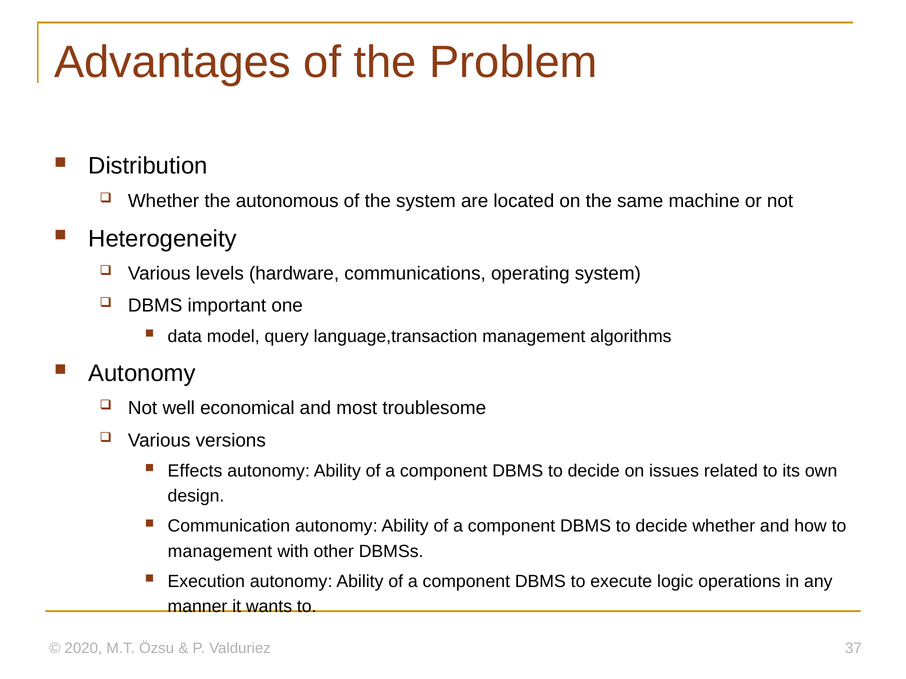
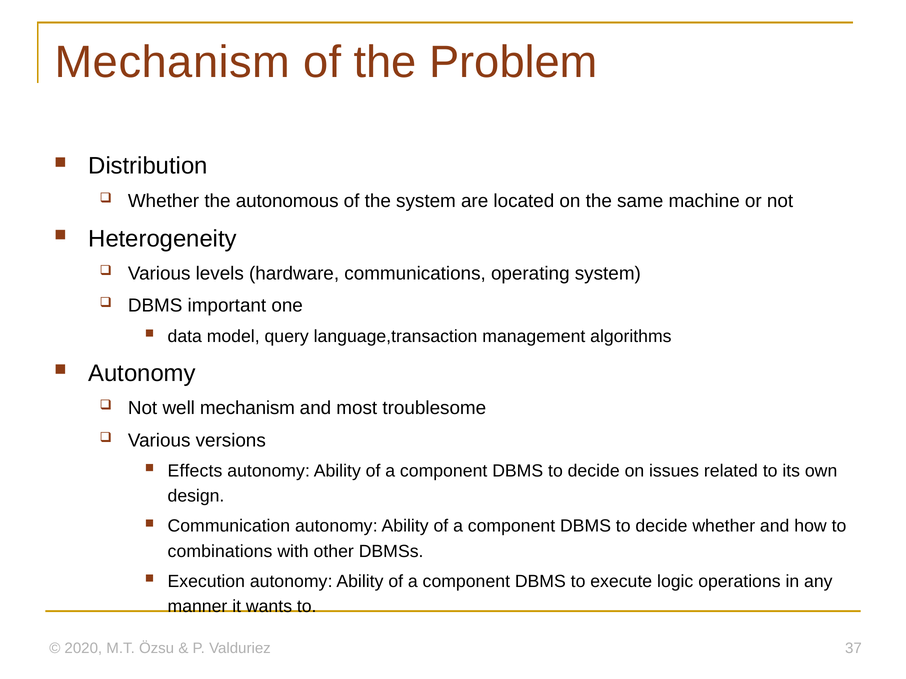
Advantages at (173, 62): Advantages -> Mechanism
well economical: economical -> mechanism
management at (220, 552): management -> combinations
